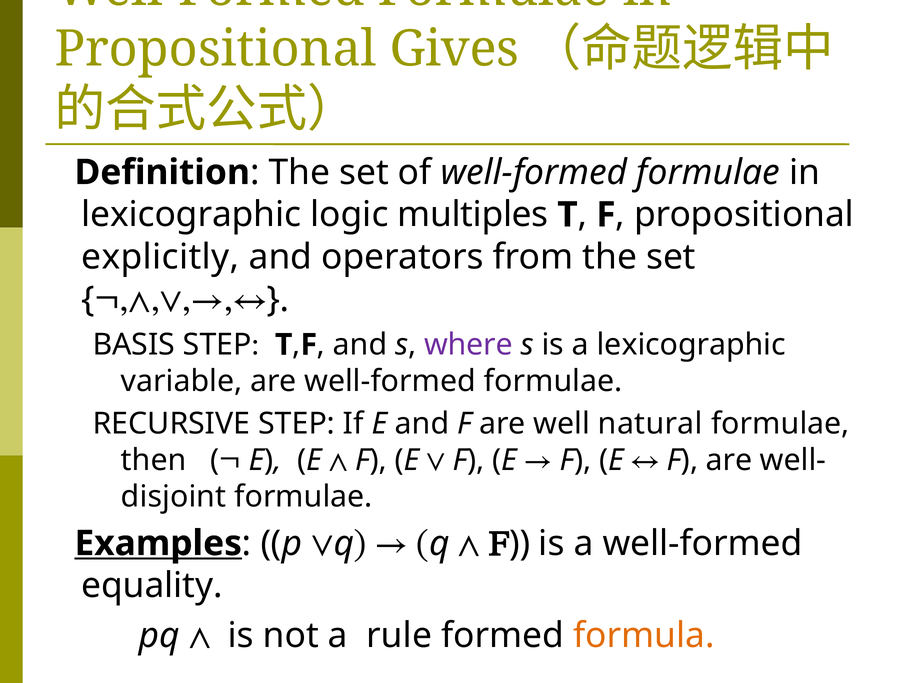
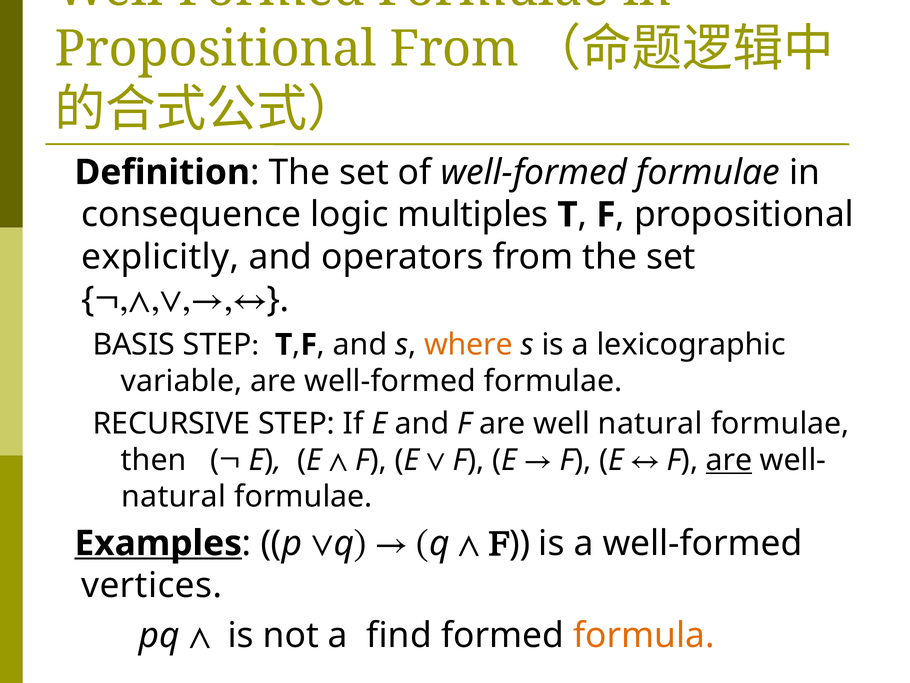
Propositional Gives: Gives -> From
lexicographic at (191, 215): lexicographic -> consequence
where colour: purple -> orange
are at (729, 460) underline: none -> present
disjoint at (174, 496): disjoint -> natural
equality: equality -> vertices
rule: rule -> find
